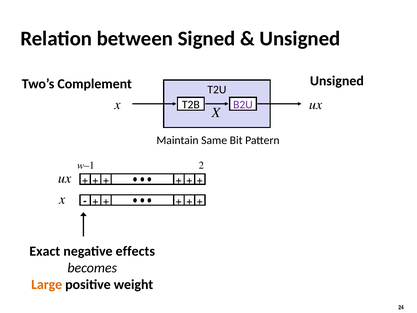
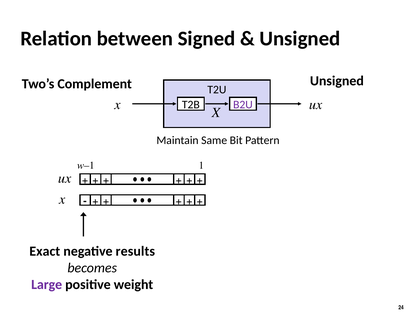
2: 2 -> 1
effects: effects -> results
Large colour: orange -> purple
